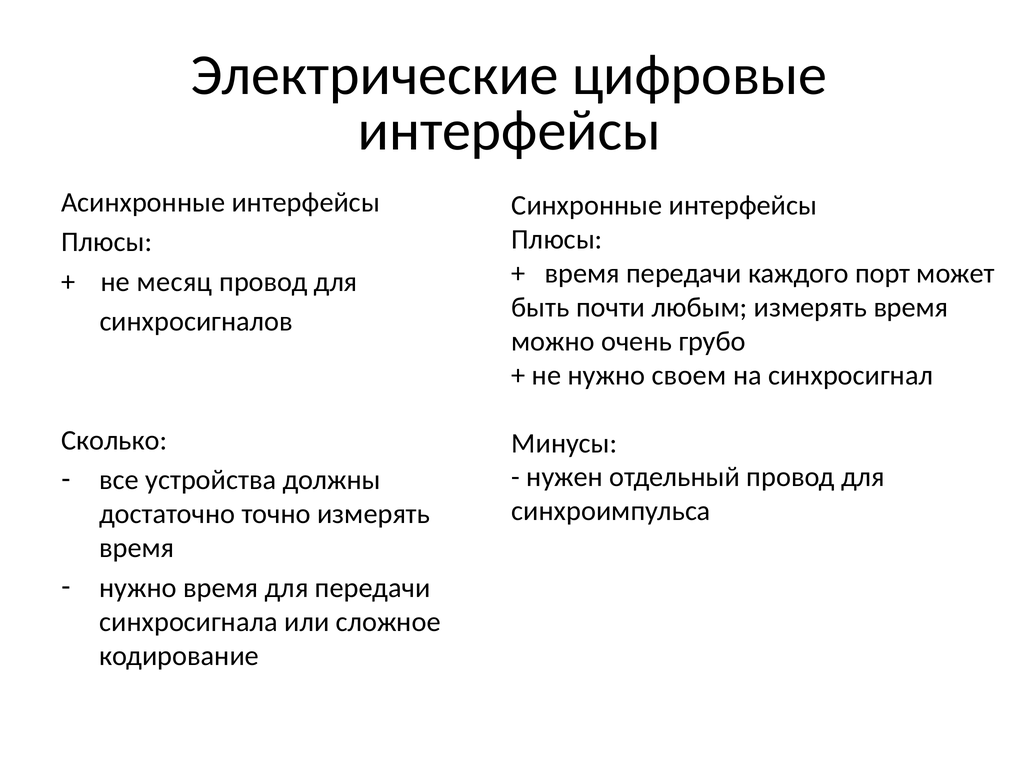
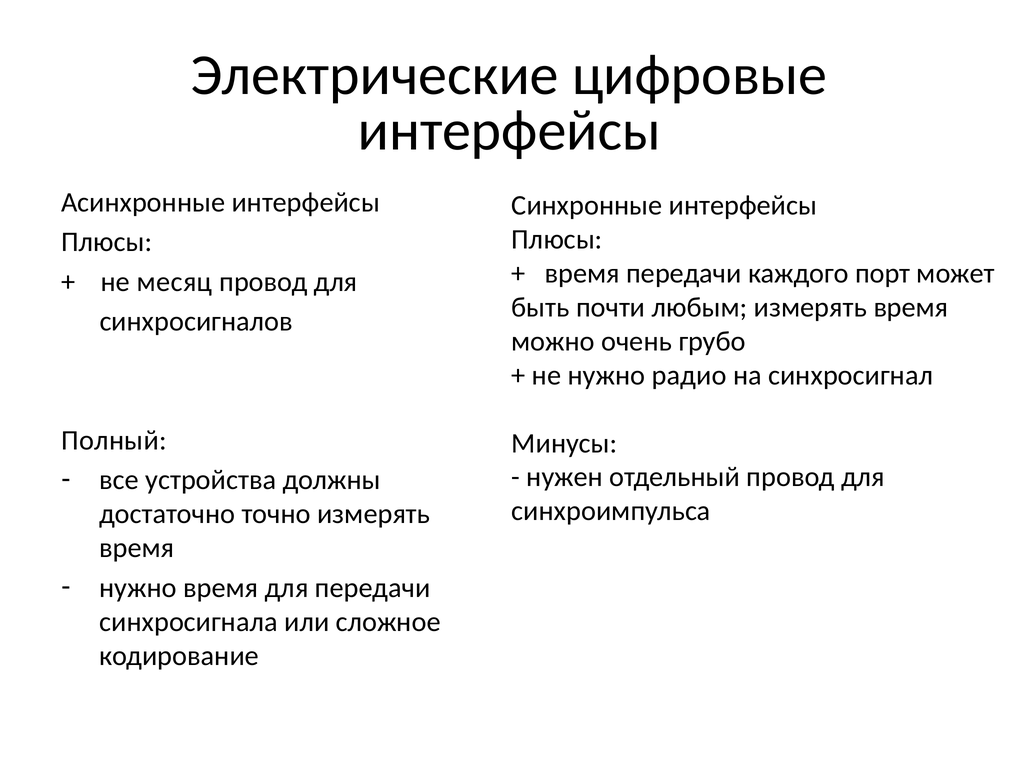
своем: своем -> радио
Сколько: Сколько -> Полный
